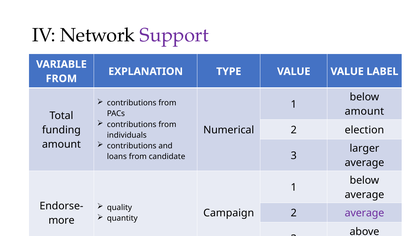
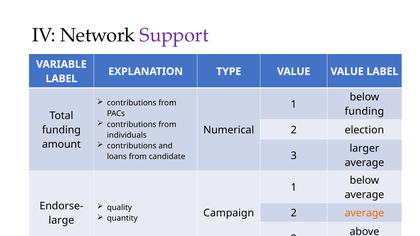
FROM at (61, 79): FROM -> LABEL
amount at (364, 112): amount -> funding
average at (364, 213) colour: purple -> orange
more: more -> large
